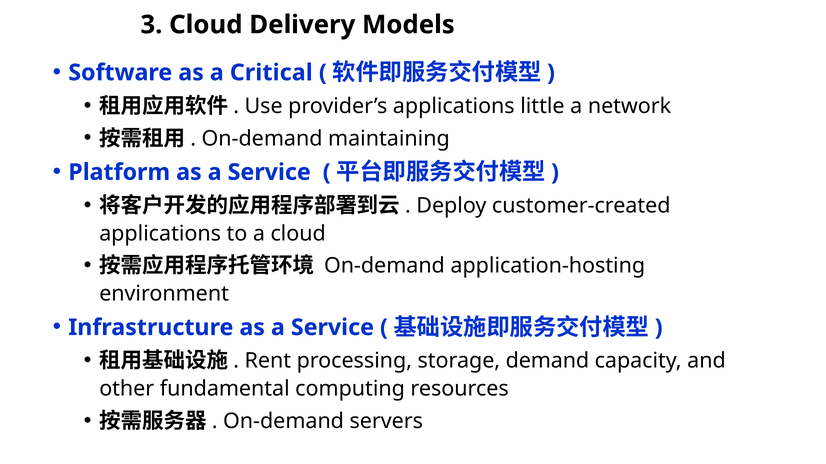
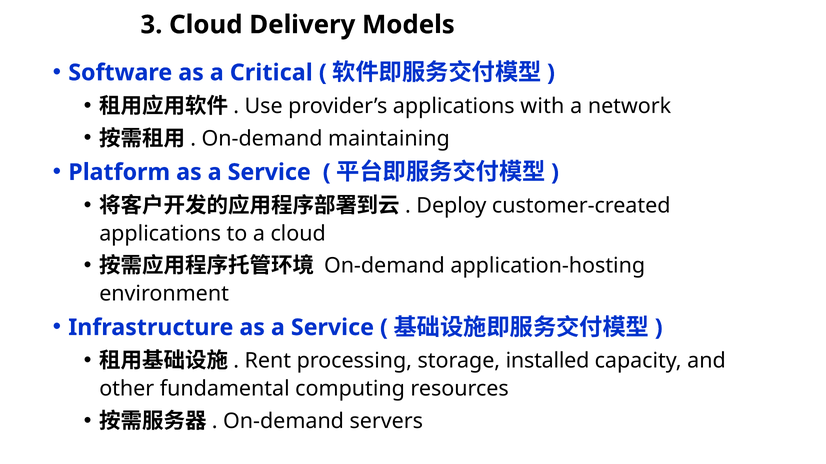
little: little -> with
demand: demand -> installed
